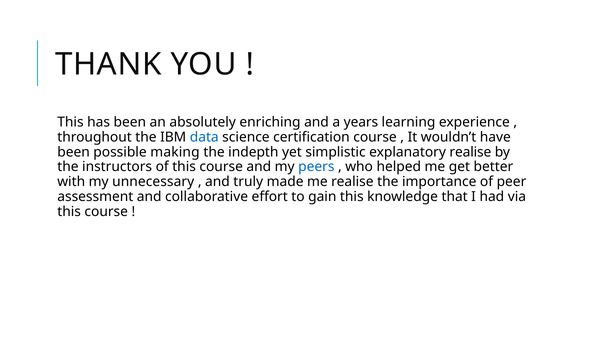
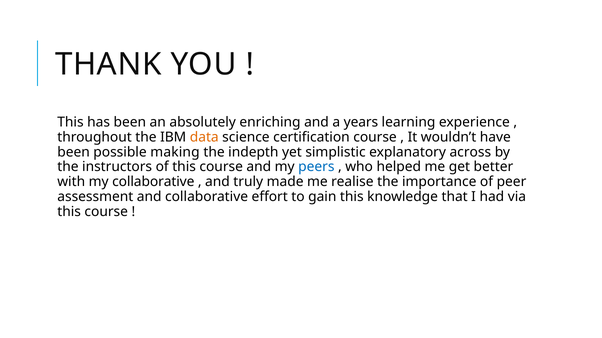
data colour: blue -> orange
explanatory realise: realise -> across
my unnecessary: unnecessary -> collaborative
